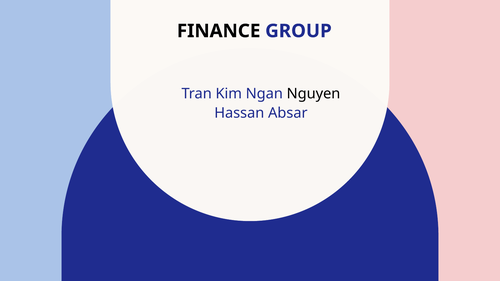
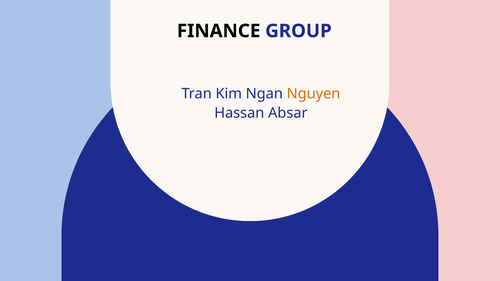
Nguyen colour: black -> orange
